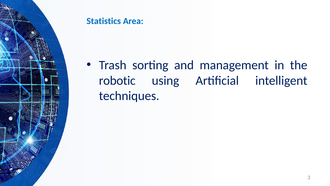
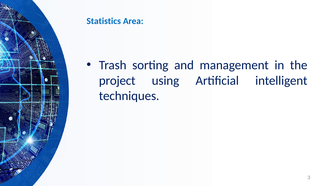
robotic: robotic -> project
